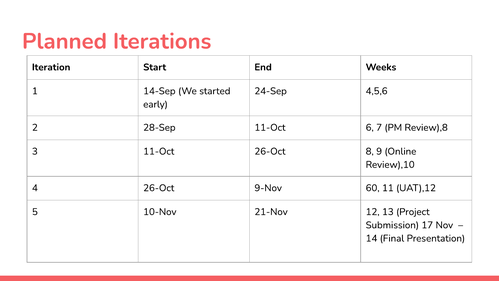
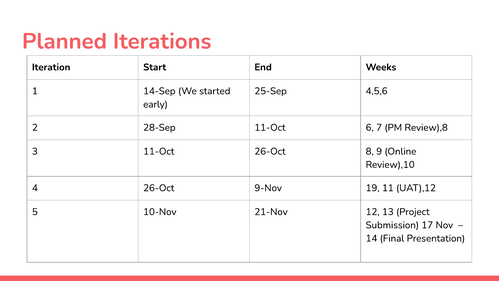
24-Sep: 24-Sep -> 25-Sep
60: 60 -> 19
